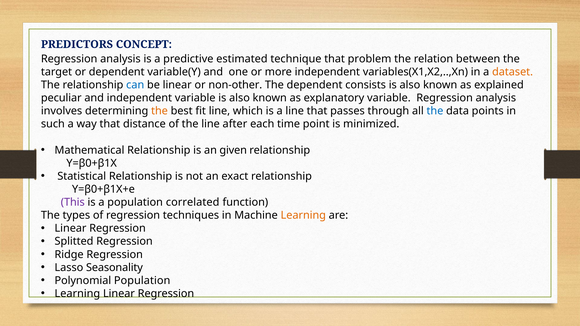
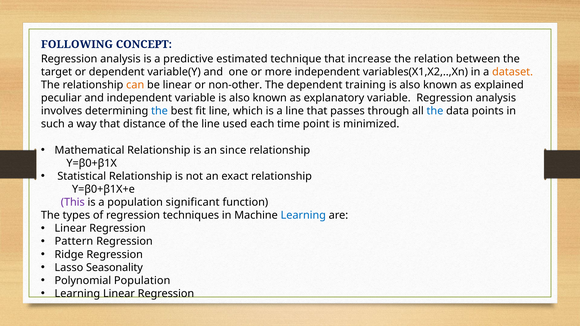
PREDICTORS: PREDICTORS -> FOLLOWING
problem: problem -> increase
can colour: blue -> orange
consists: consists -> training
the at (159, 111) colour: orange -> blue
after: after -> used
given: given -> since
correlated: correlated -> significant
Learning at (303, 215) colour: orange -> blue
Splitted: Splitted -> Pattern
